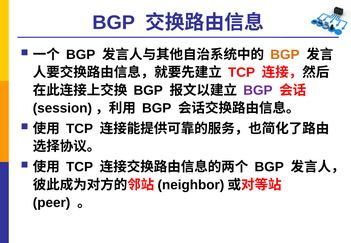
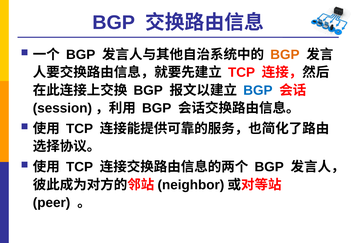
BGP at (258, 90) colour: purple -> blue
